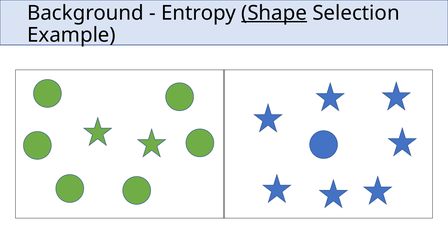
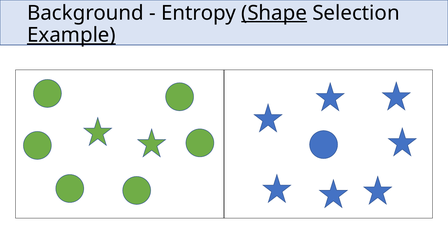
Example underline: none -> present
